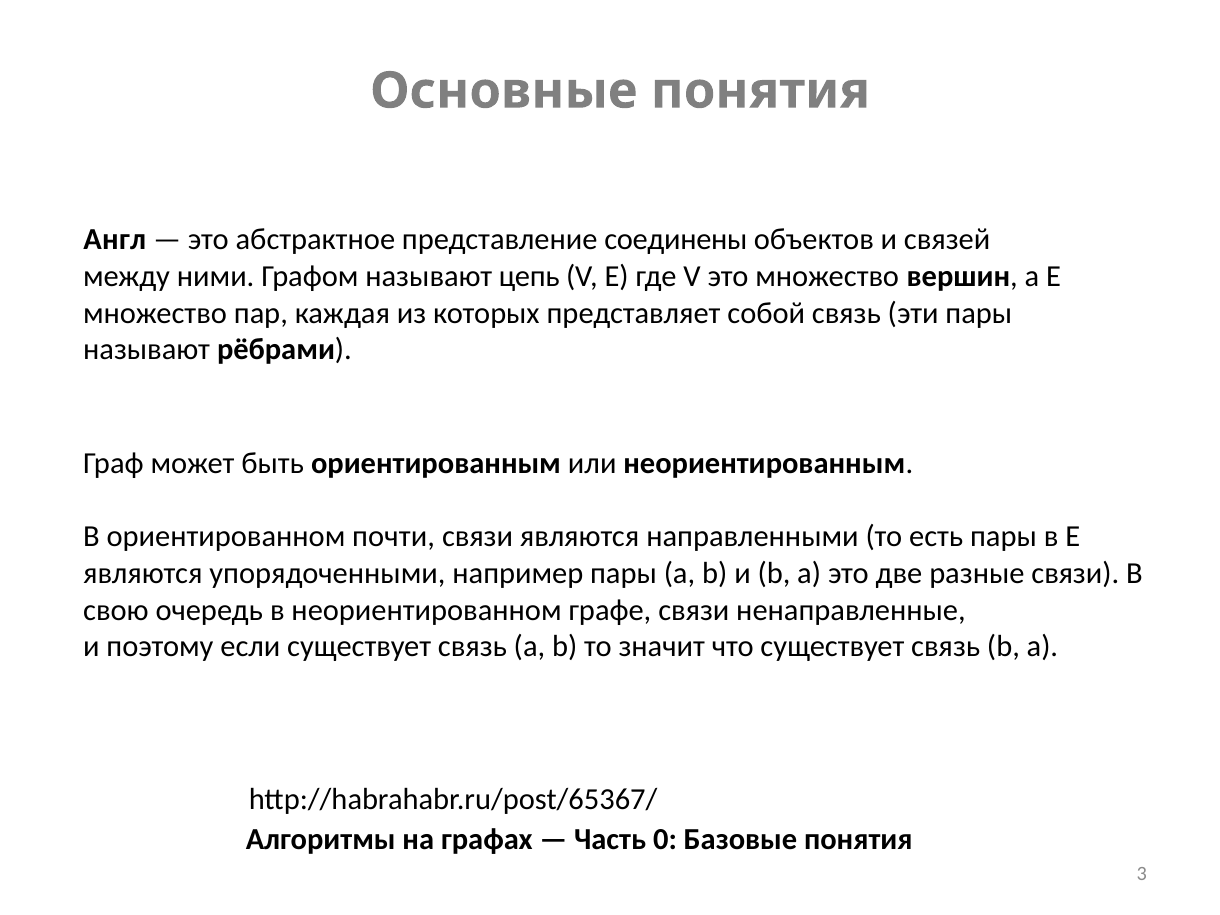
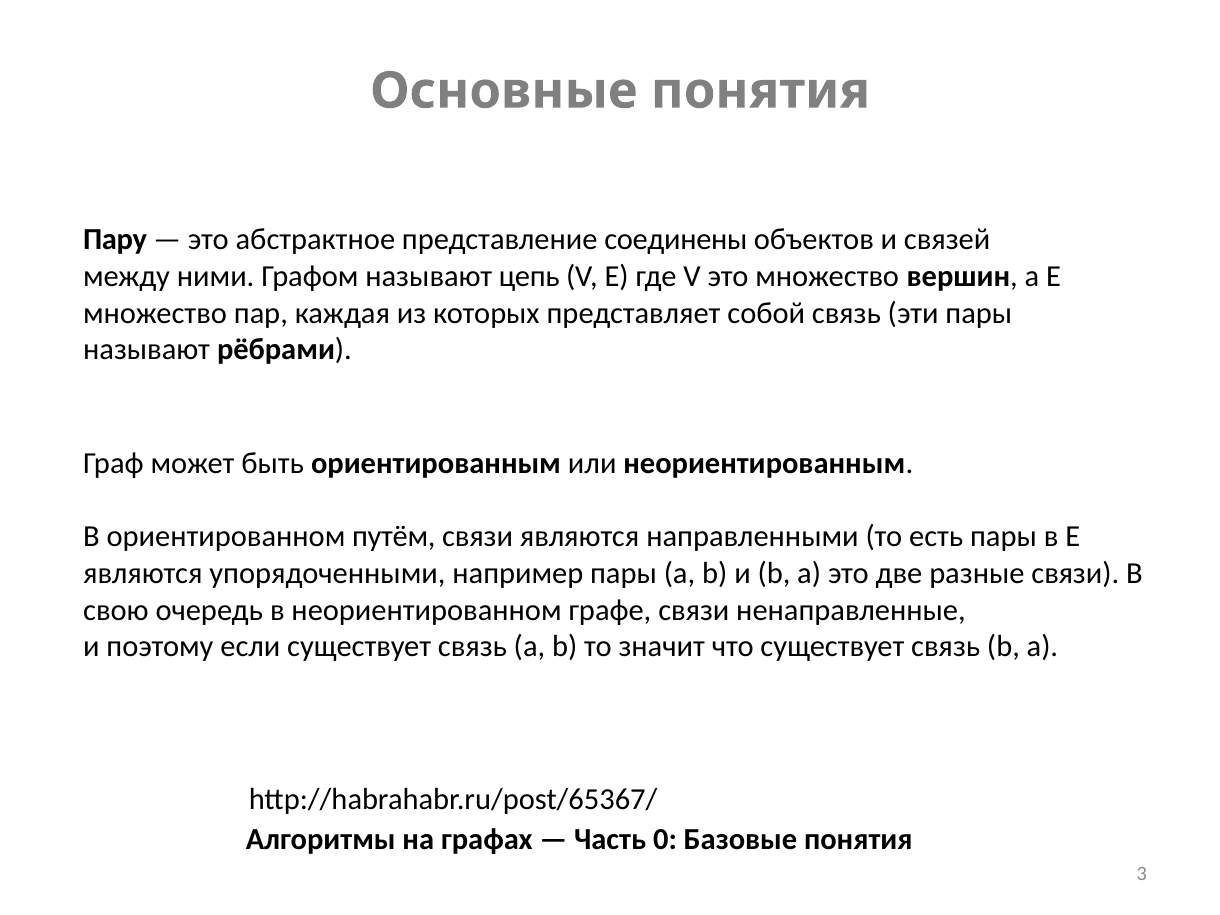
Англ: Англ -> Пару
почти: почти -> путём
